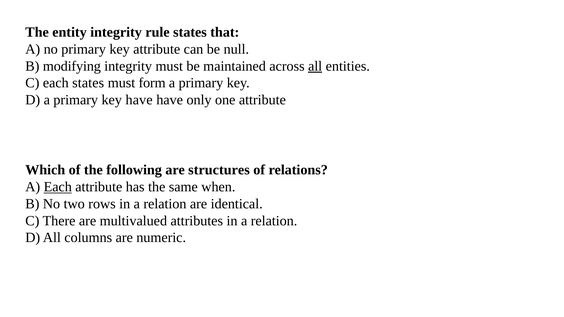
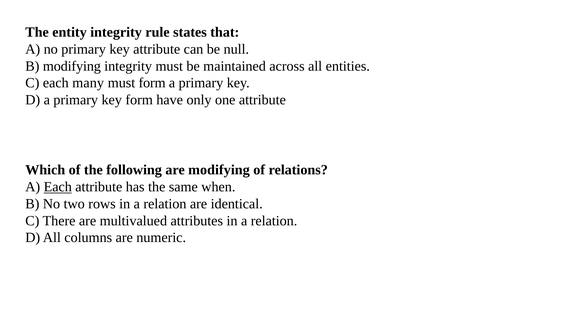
all at (315, 66) underline: present -> none
each states: states -> many
key have: have -> form
are structures: structures -> modifying
